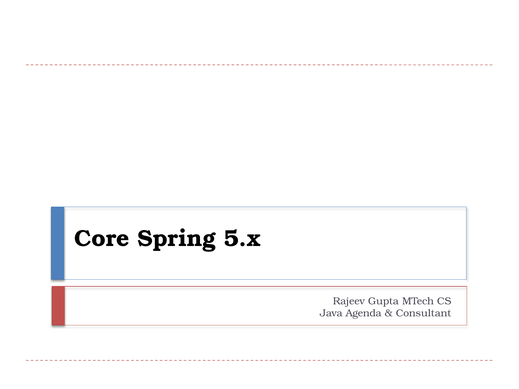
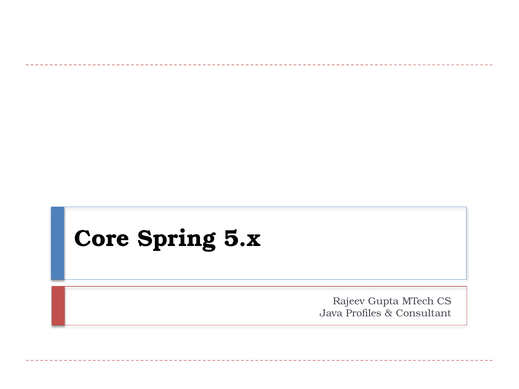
Agenda: Agenda -> Profiles
